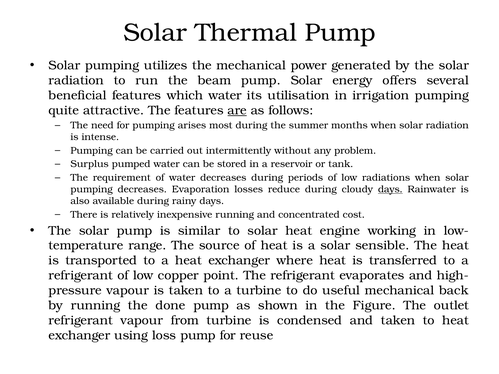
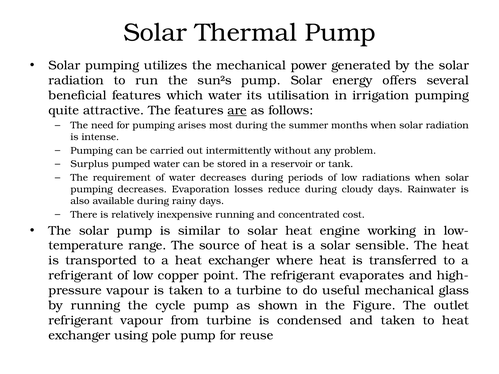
beam: beam -> sun²s
days at (390, 189) underline: present -> none
back: back -> glass
done: done -> cycle
loss: loss -> pole
